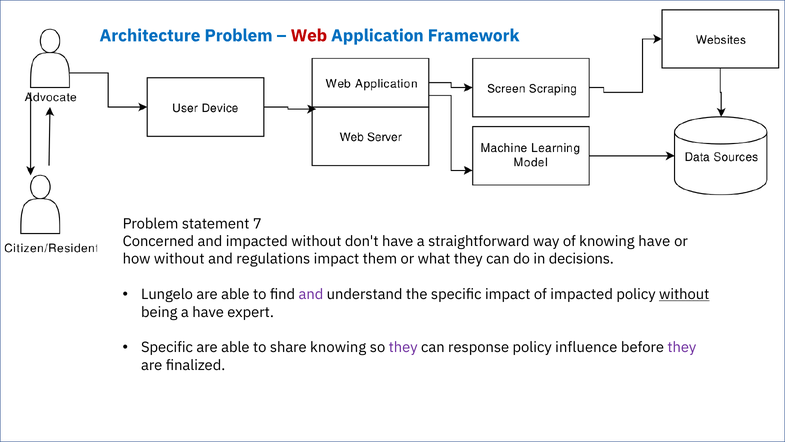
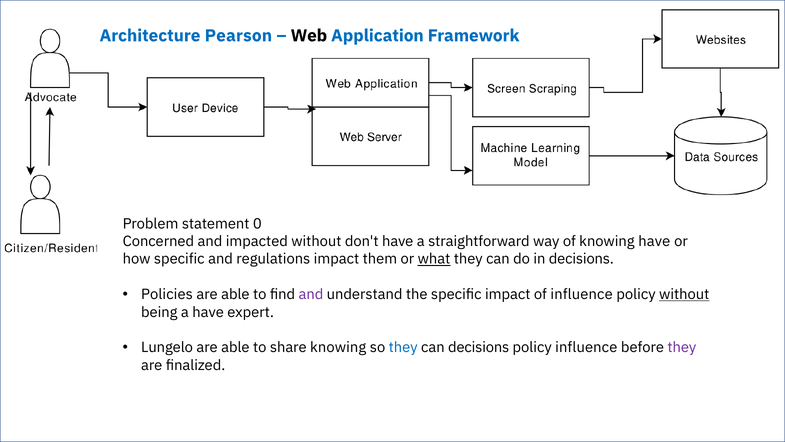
Architecture Problem: Problem -> Pearson
Web colour: red -> black
7: 7 -> 0
how without: without -> specific
what underline: none -> present
Lungelo: Lungelo -> Policies
of impacted: impacted -> influence
Specific at (167, 347): Specific -> Lungelo
they at (403, 347) colour: purple -> blue
can response: response -> decisions
